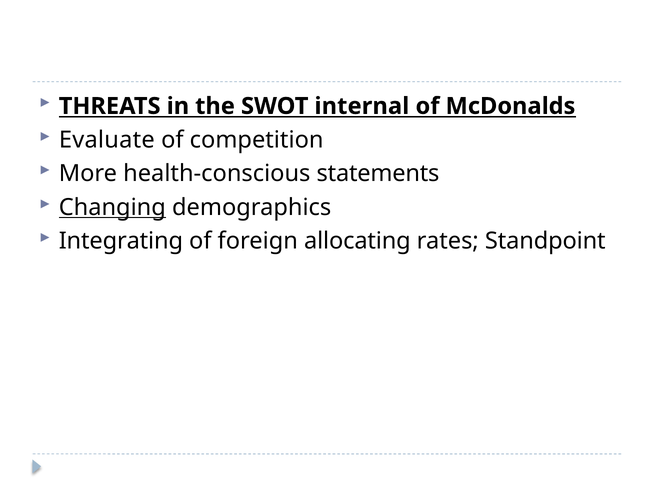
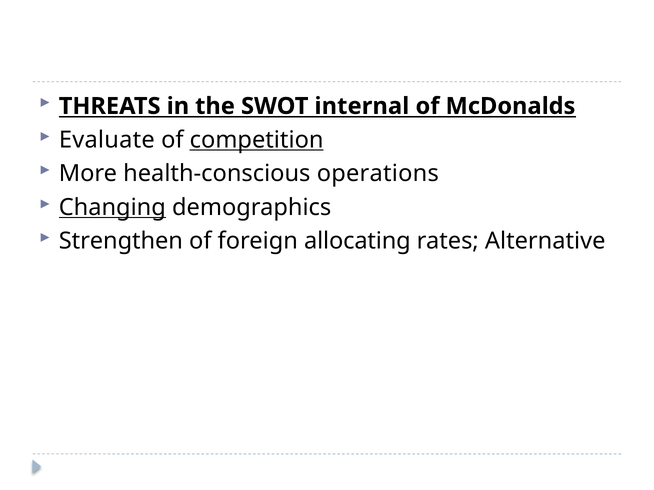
competition underline: none -> present
statements: statements -> operations
Integrating: Integrating -> Strengthen
Standpoint: Standpoint -> Alternative
